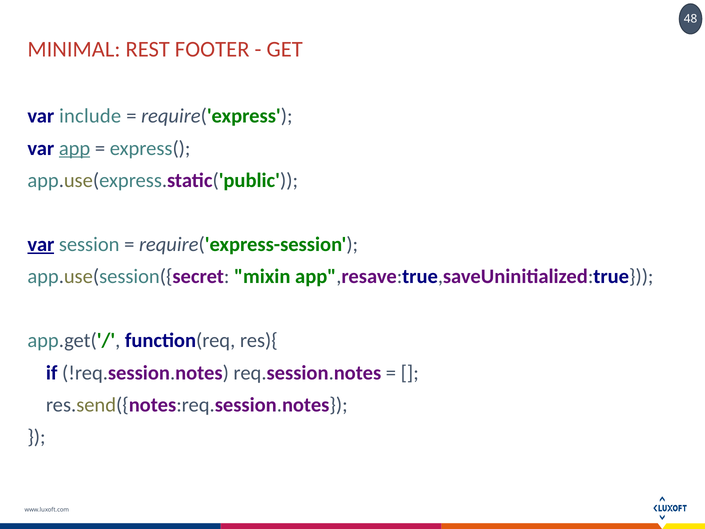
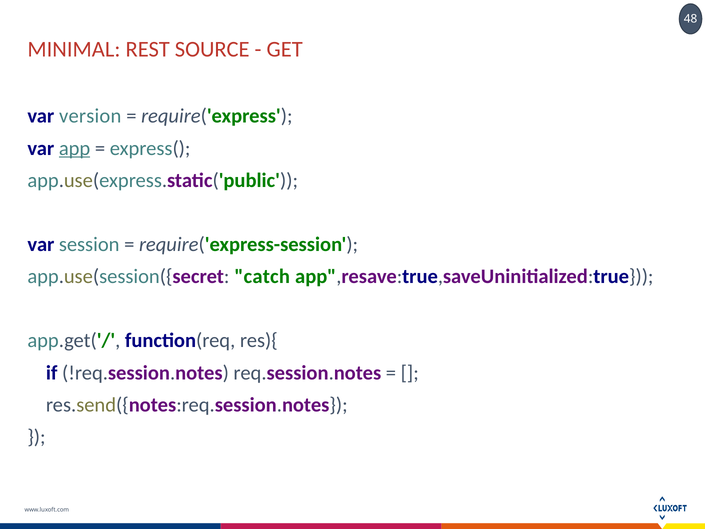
FOOTER: FOOTER -> SOURCE
include: include -> version
var at (41, 244) underline: present -> none
mixin: mixin -> catch
